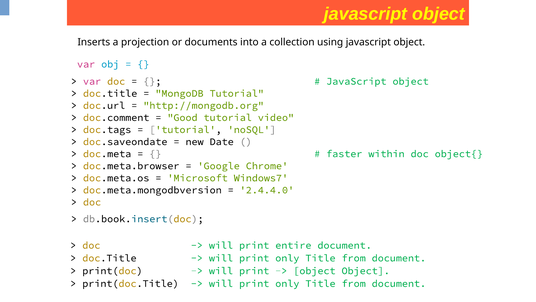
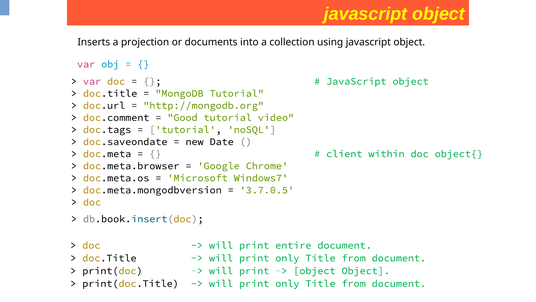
faster: faster -> client
2.4.4.0: 2.4.4.0 -> 3.7.0.5
